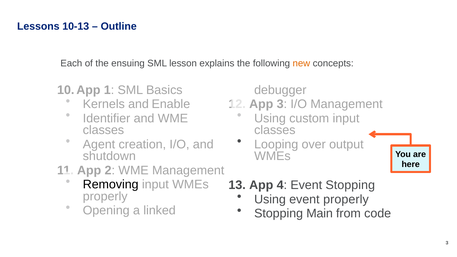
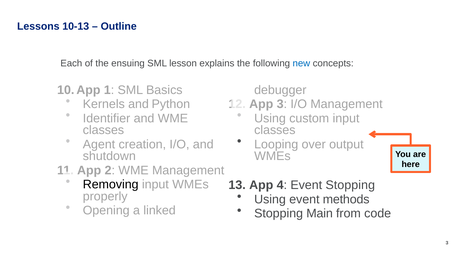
new colour: orange -> blue
Enable: Enable -> Python
event properly: properly -> methods
